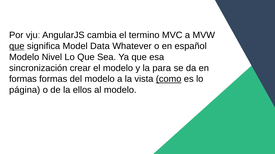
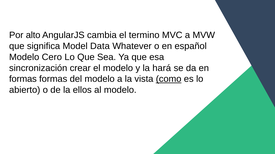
vjuː: vjuː -> alto
que at (17, 46) underline: present -> none
Nivel: Nivel -> Cero
para: para -> hará
página: página -> abierto
